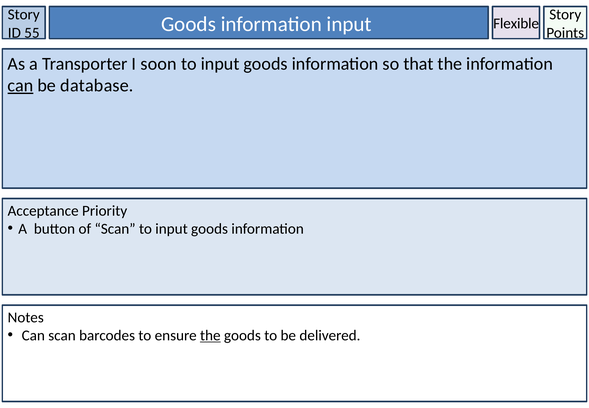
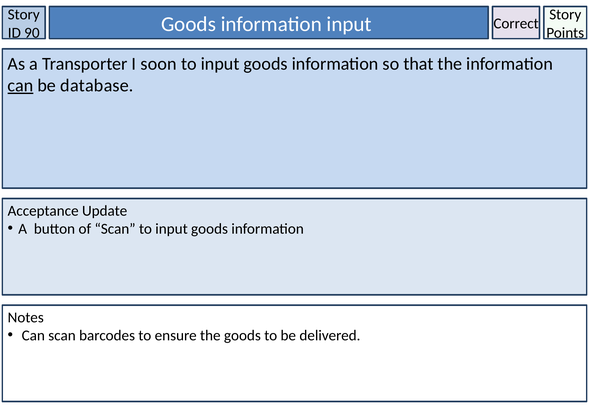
Flexible: Flexible -> Correct
55: 55 -> 90
Priority: Priority -> Update
the at (210, 335) underline: present -> none
